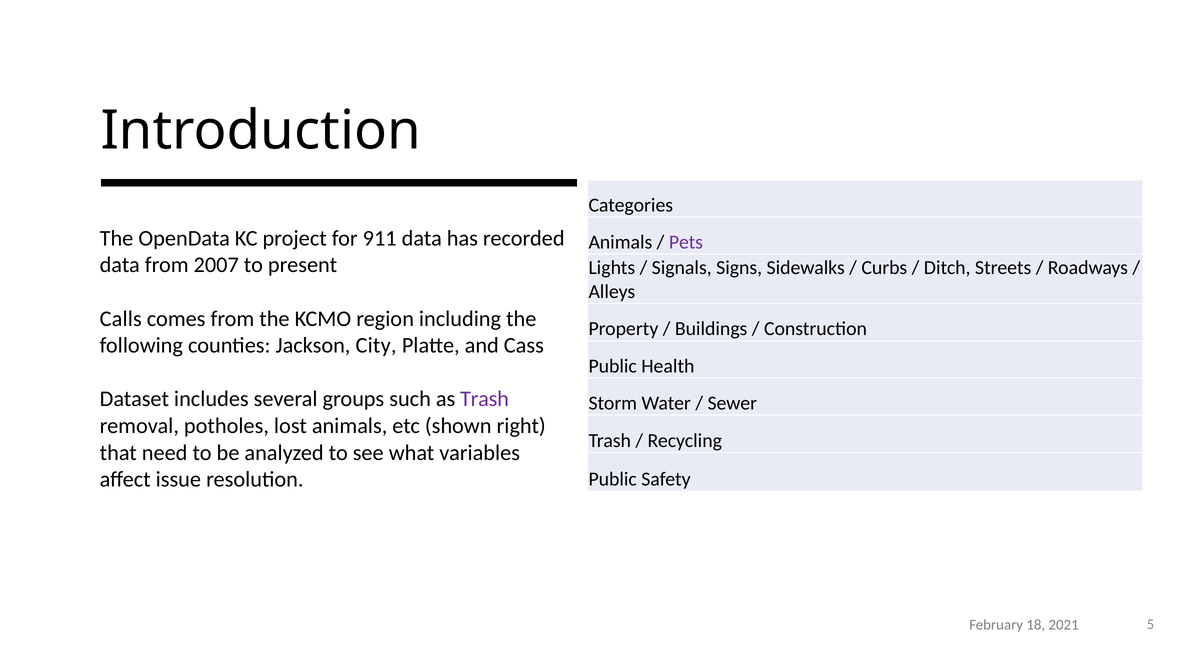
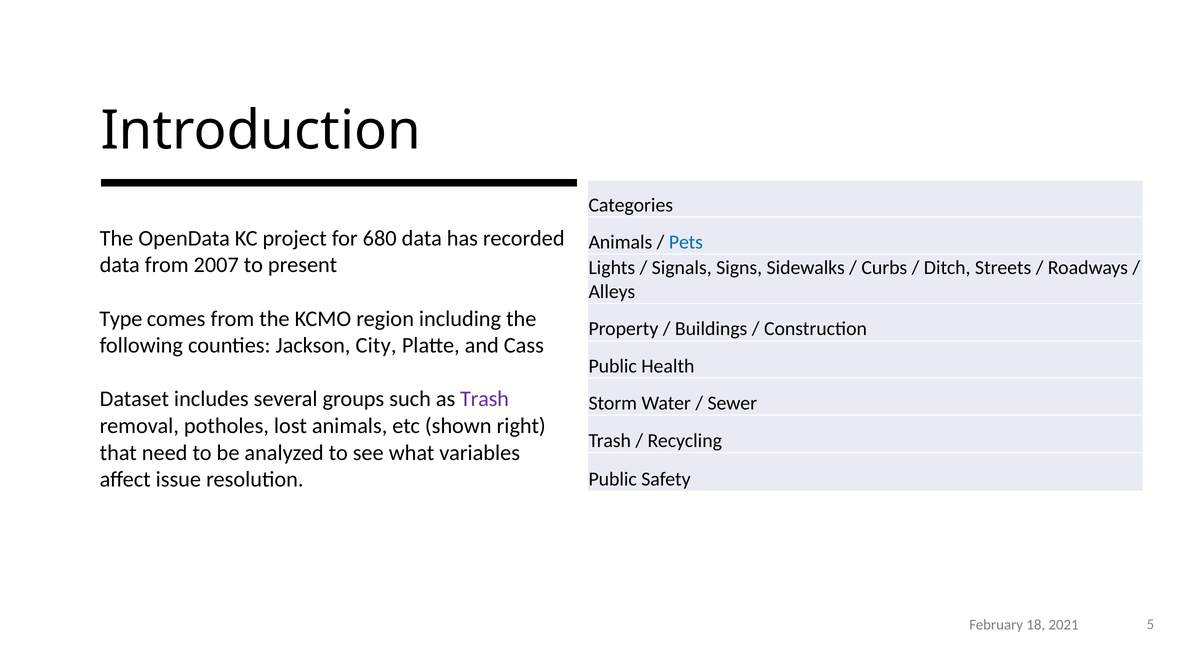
911: 911 -> 680
Pets colour: purple -> blue
Calls: Calls -> Type
